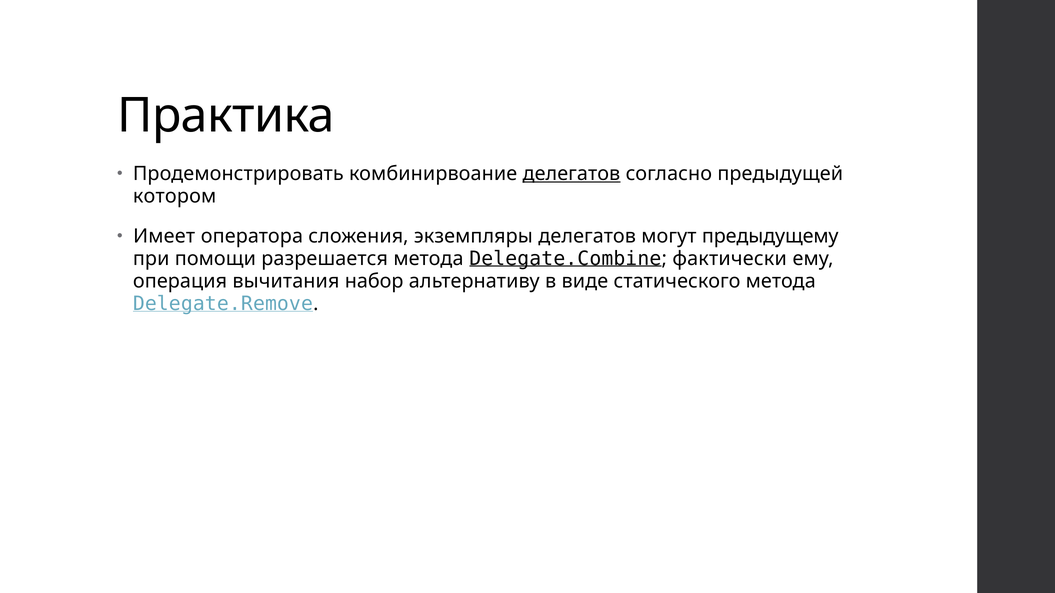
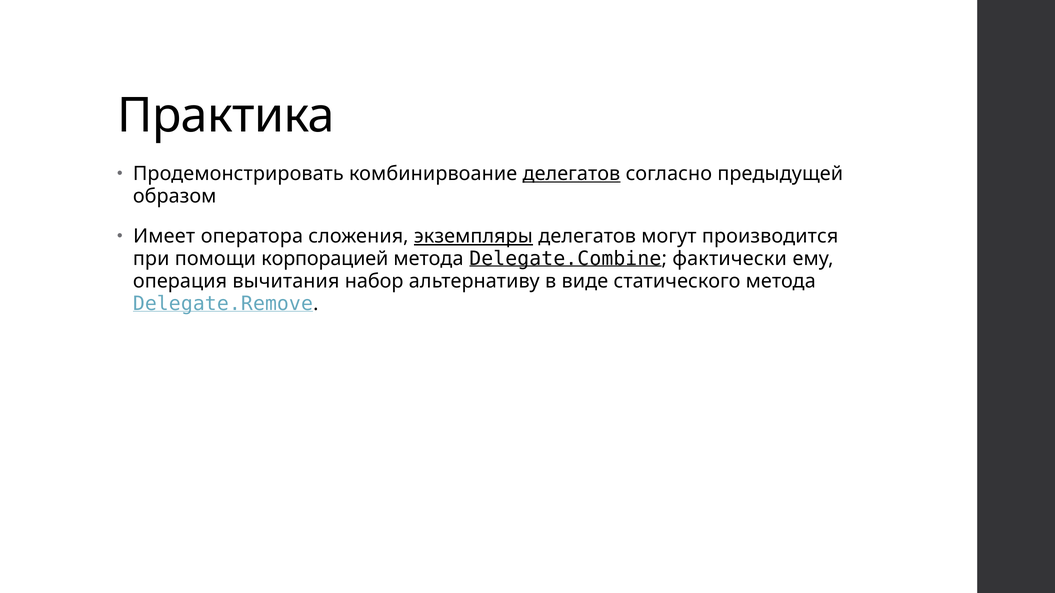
котором: котором -> образом
экземпляры underline: none -> present
предыдущему: предыдущему -> производится
разрешается: разрешается -> корпорацией
